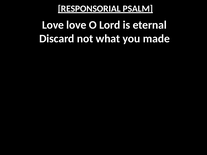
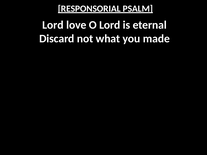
Love at (53, 25): Love -> Lord
